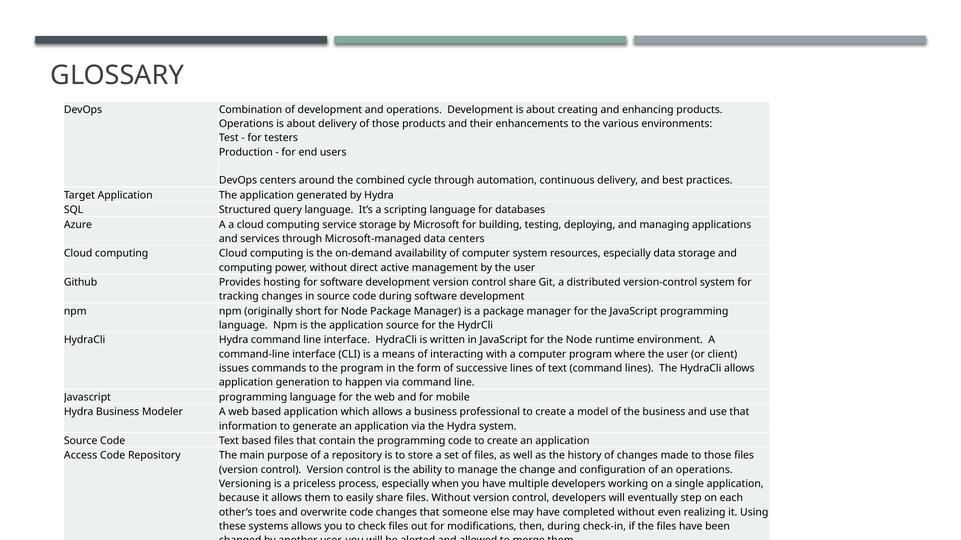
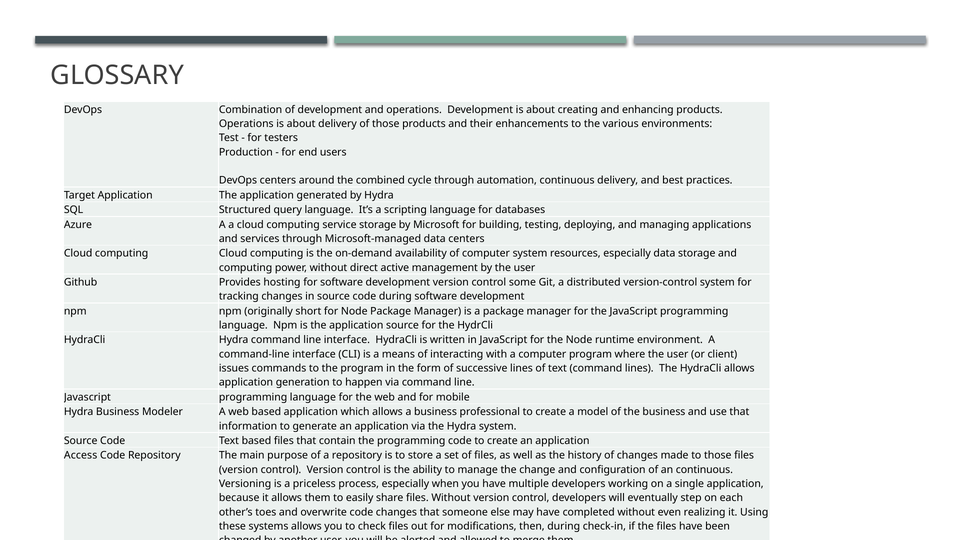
control share: share -> some
an operations: operations -> continuous
